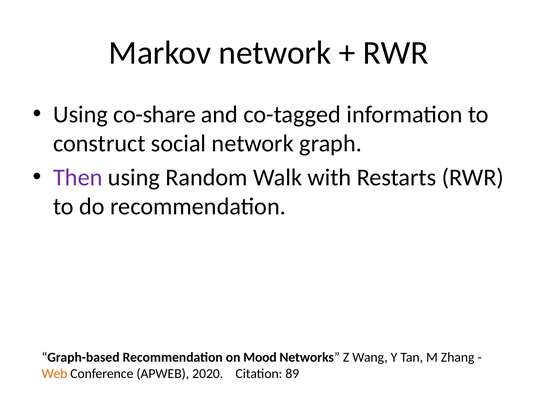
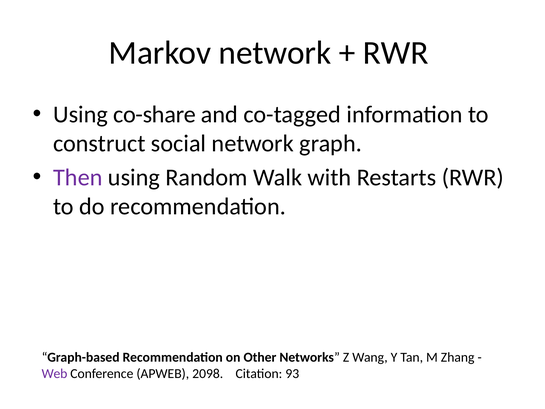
Mood: Mood -> Other
Web colour: orange -> purple
2020: 2020 -> 2098
89: 89 -> 93
